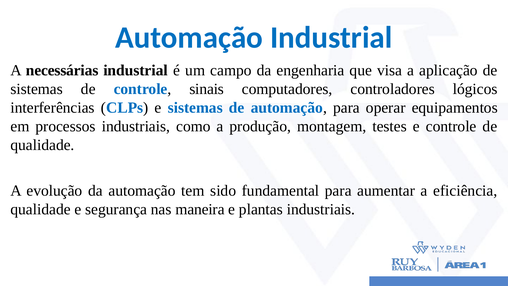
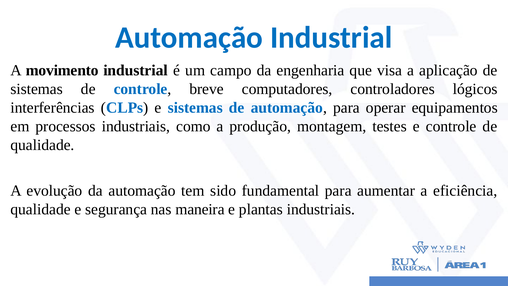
necessárias: necessárias -> movimento
sinais: sinais -> breve
